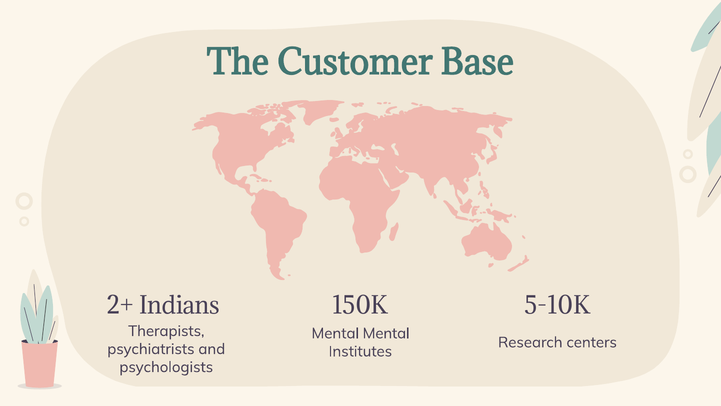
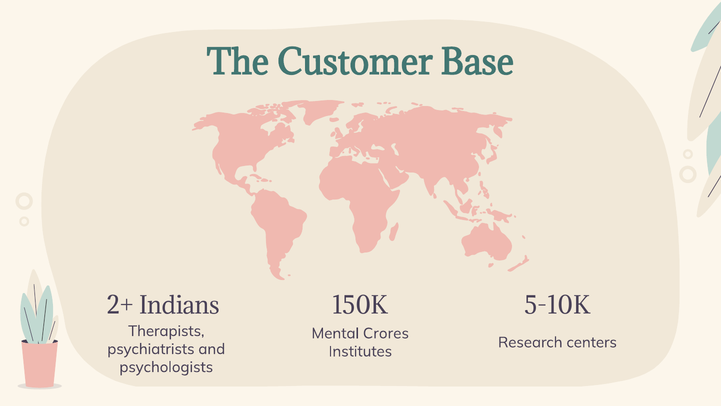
Mental Mental: Mental -> Crores
